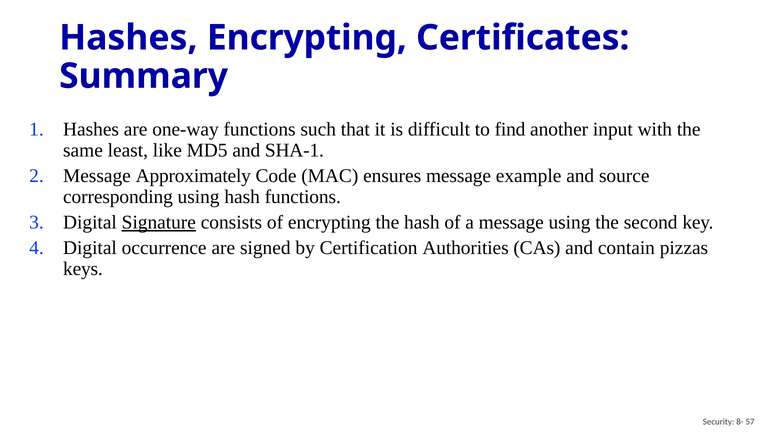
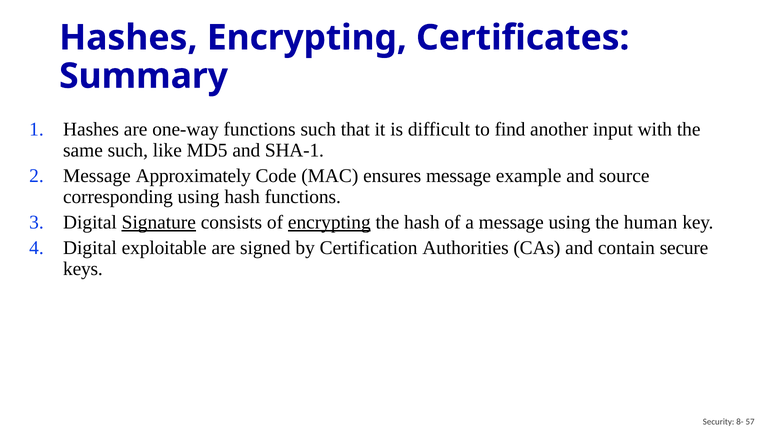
same least: least -> such
encrypting at (329, 222) underline: none -> present
second: second -> human
occurrence: occurrence -> exploitable
pizzas: pizzas -> secure
